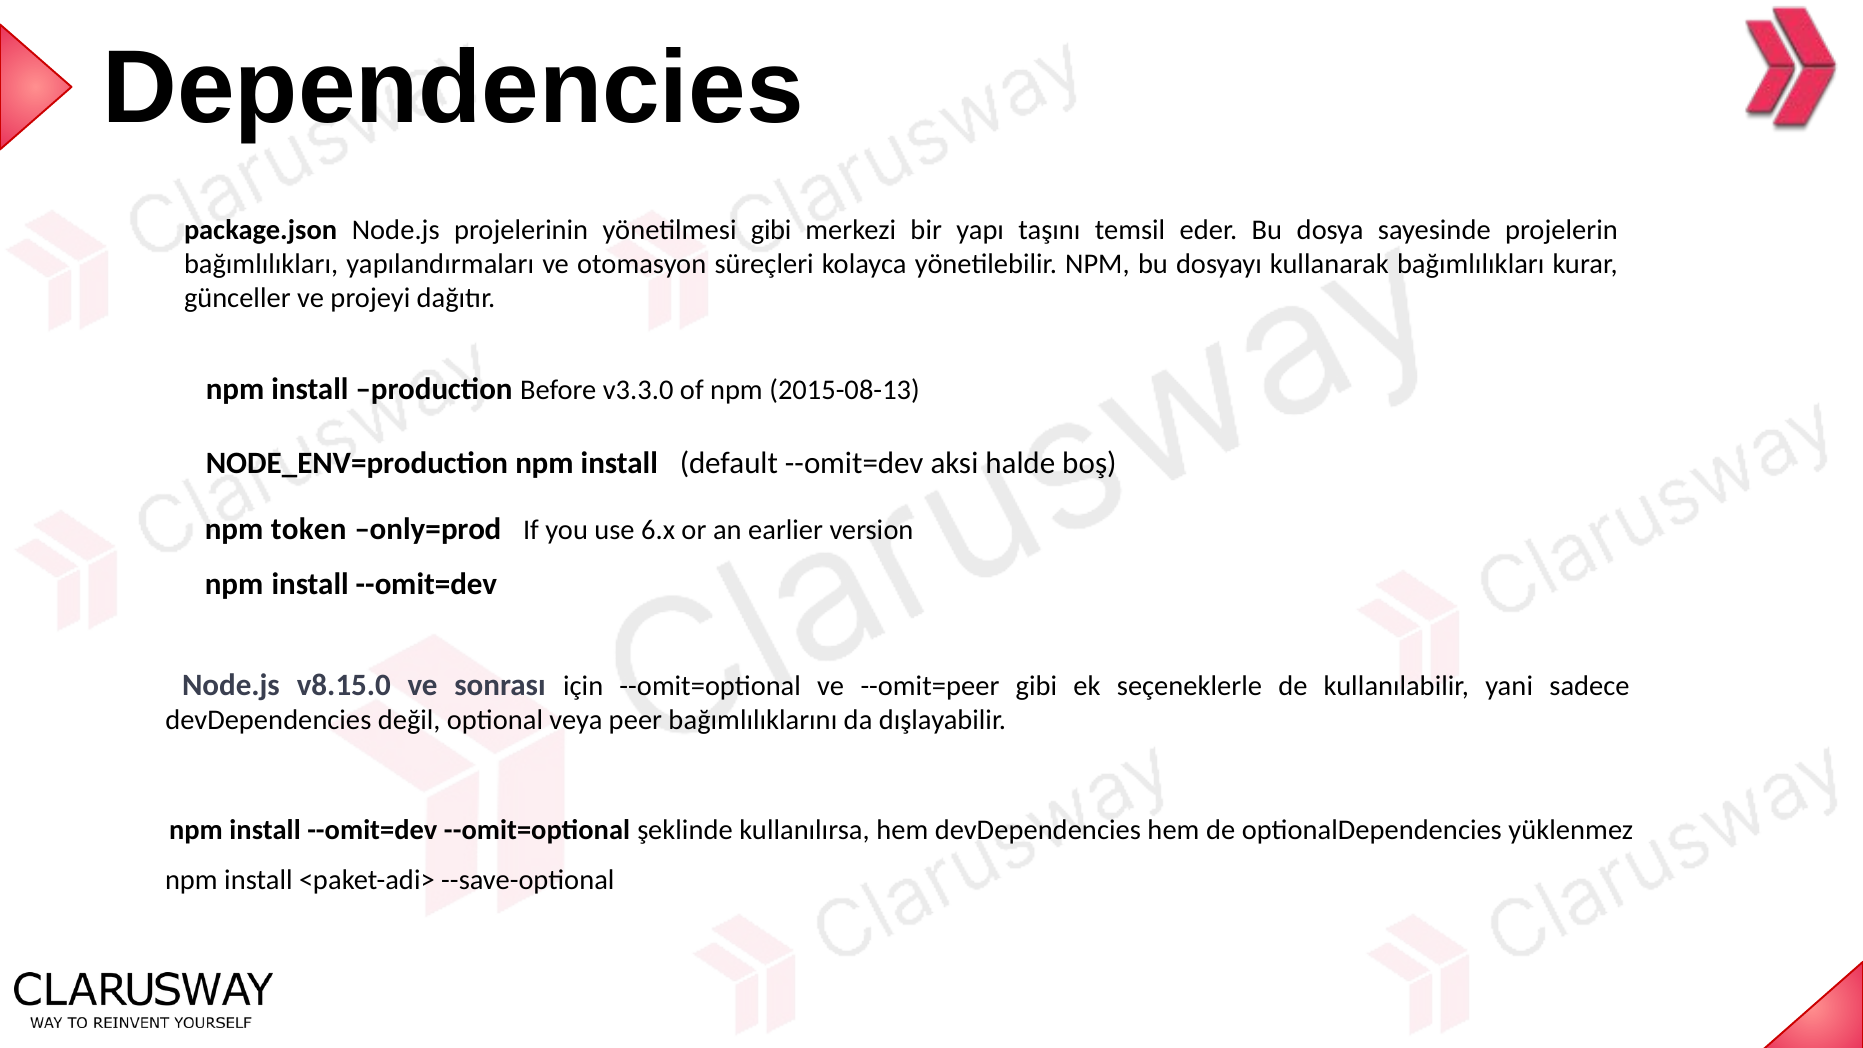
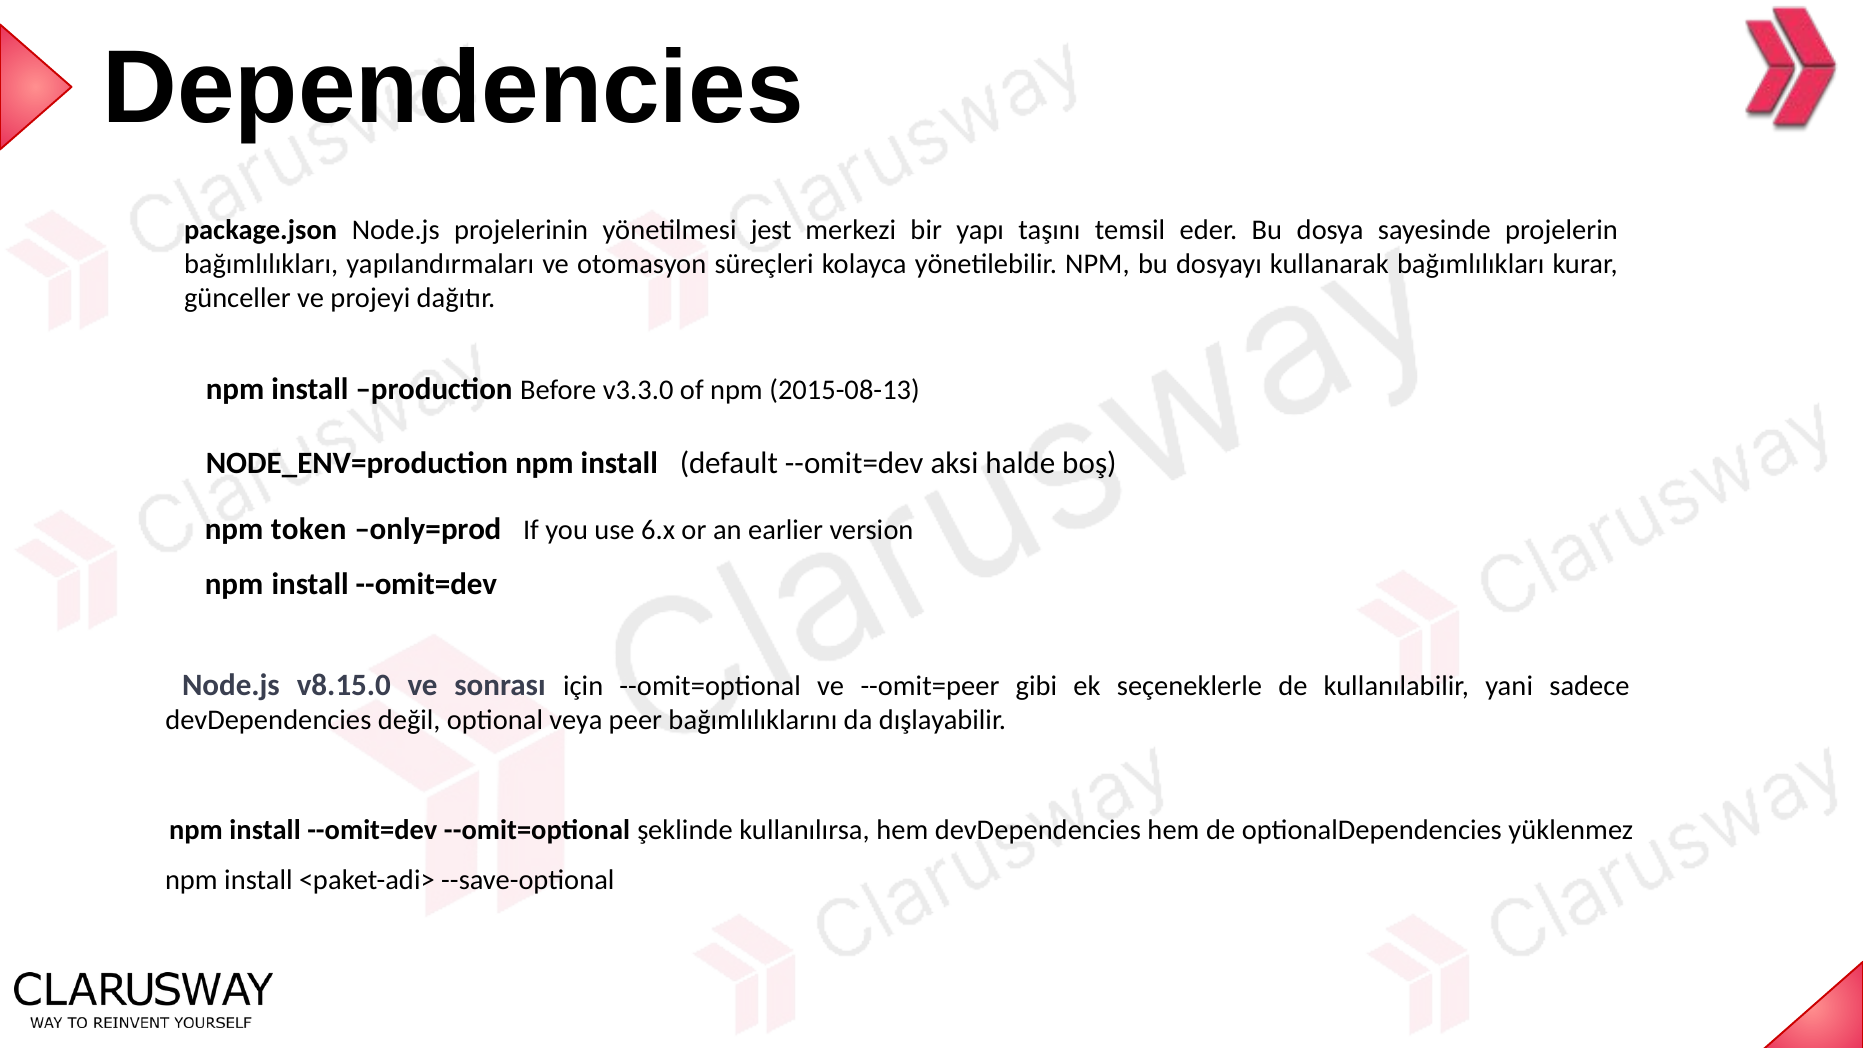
yönetilmesi gibi: gibi -> jest
